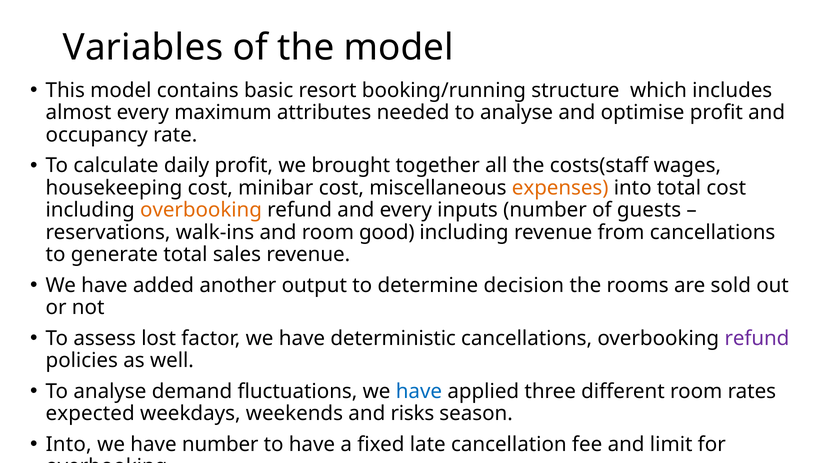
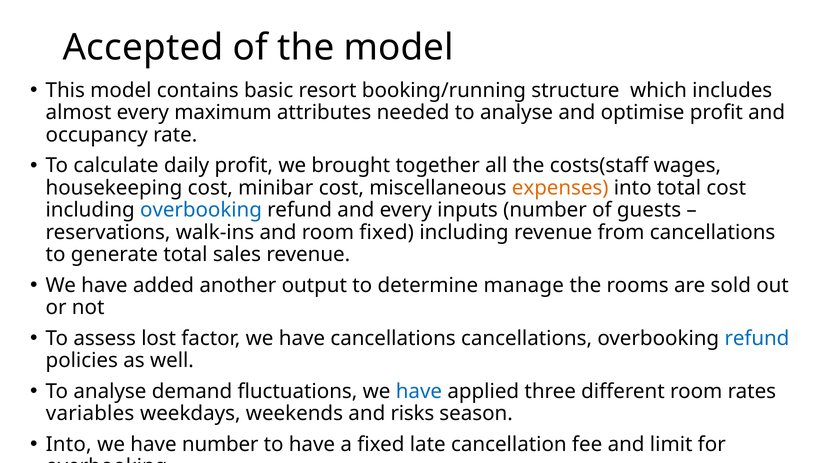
Variables: Variables -> Accepted
overbooking at (201, 210) colour: orange -> blue
room good: good -> fixed
decision: decision -> manage
have deterministic: deterministic -> cancellations
refund at (757, 338) colour: purple -> blue
expected: expected -> variables
